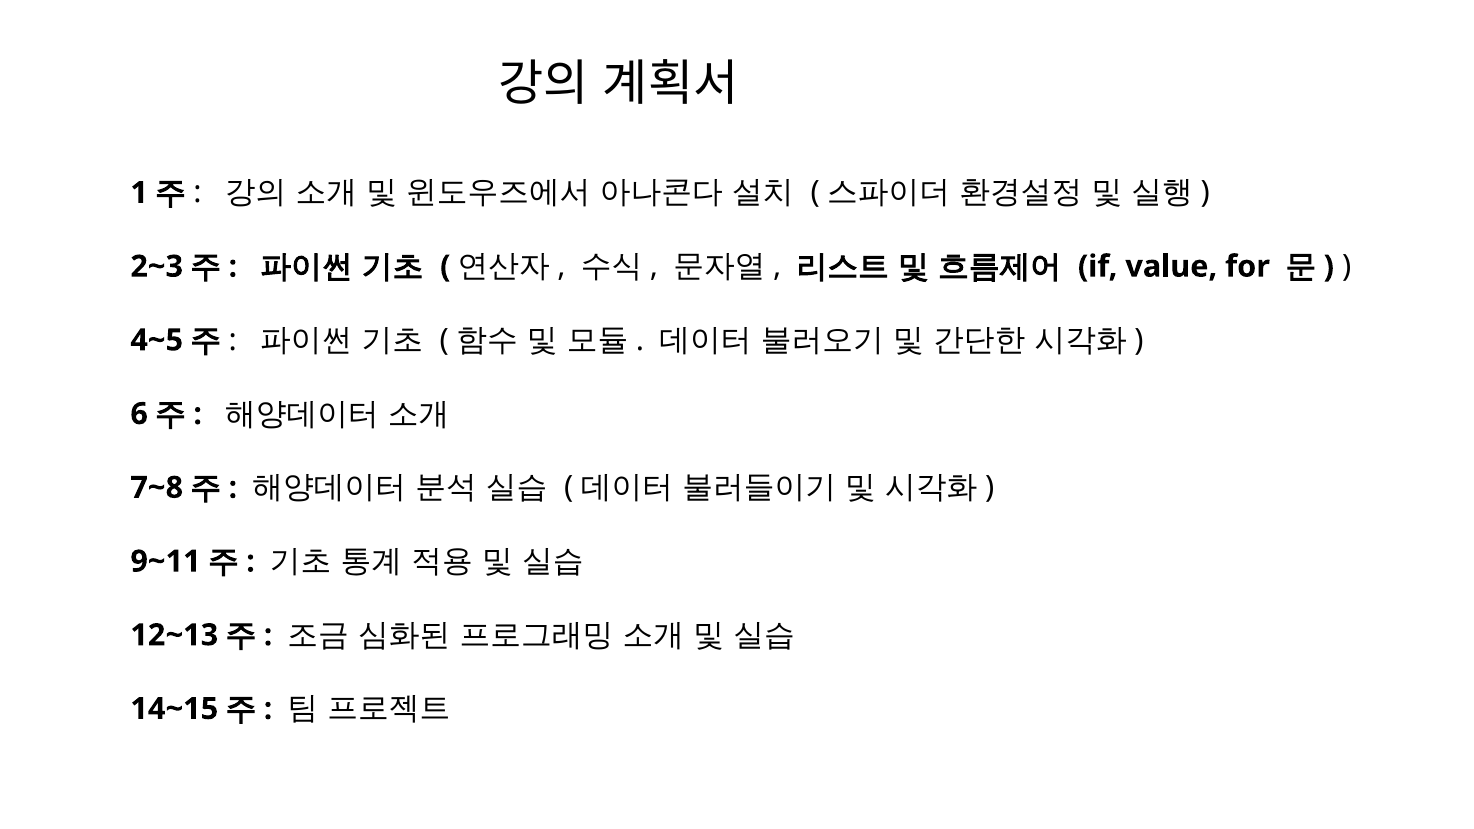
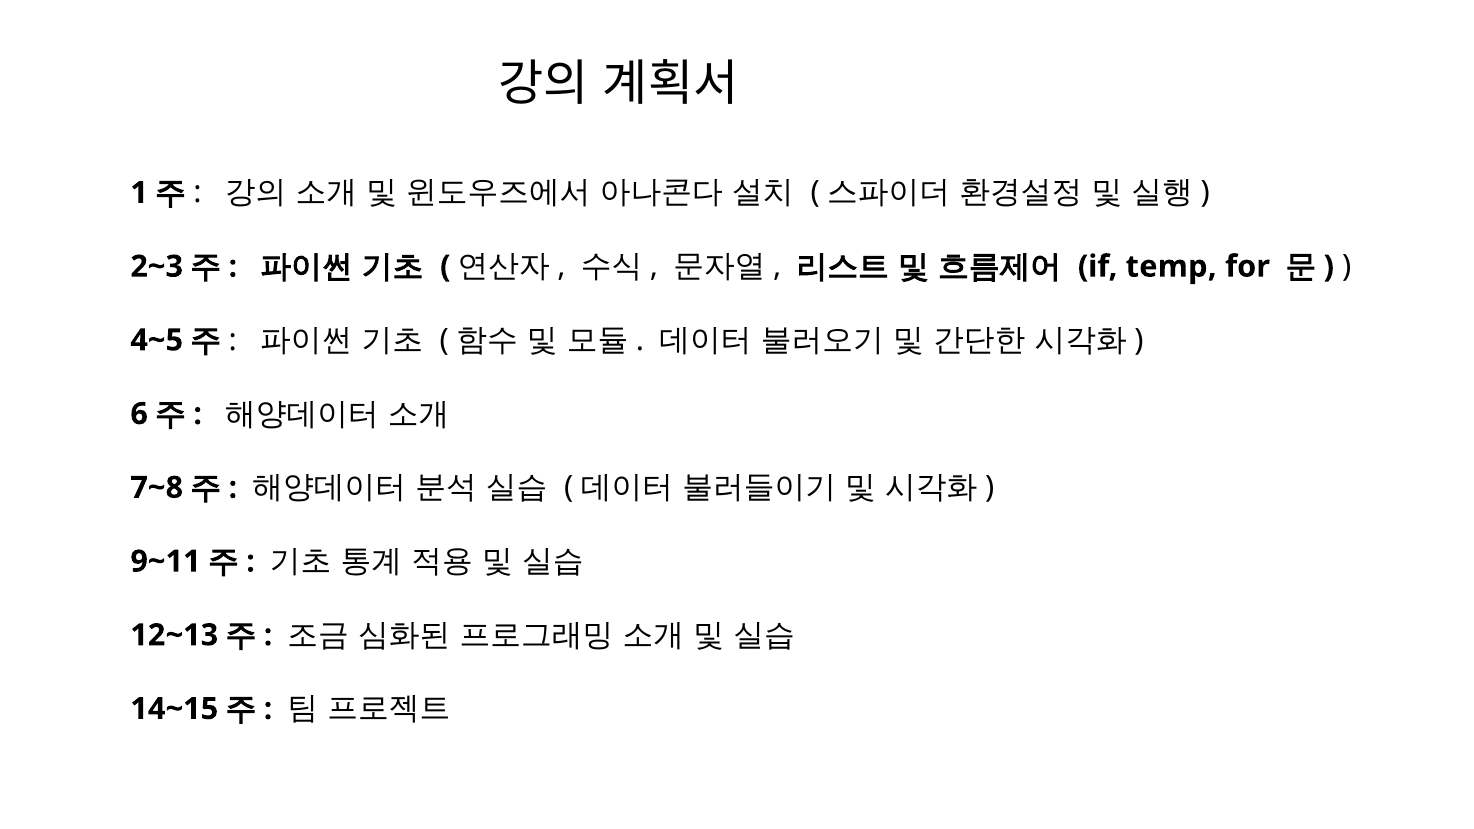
value: value -> temp
